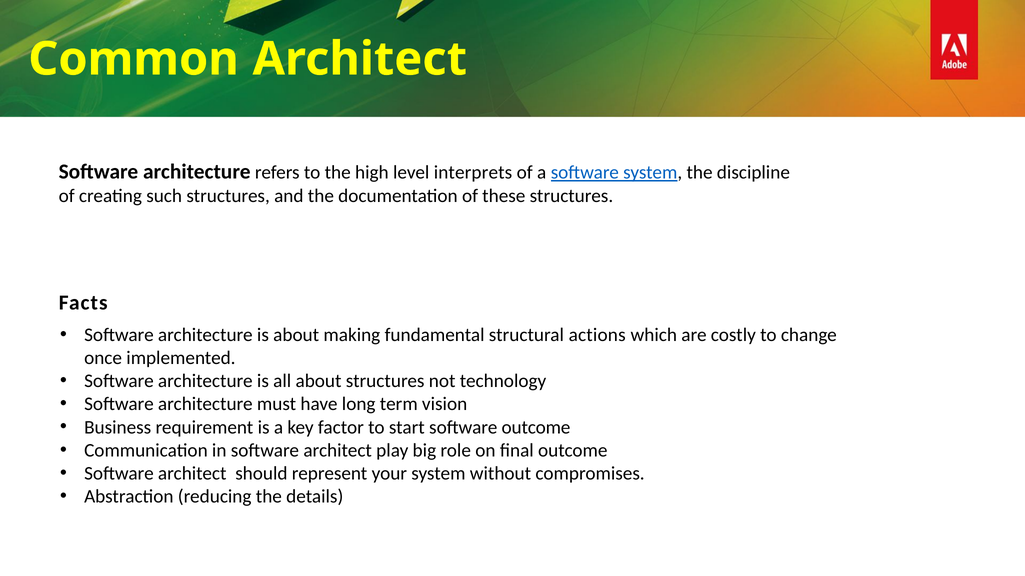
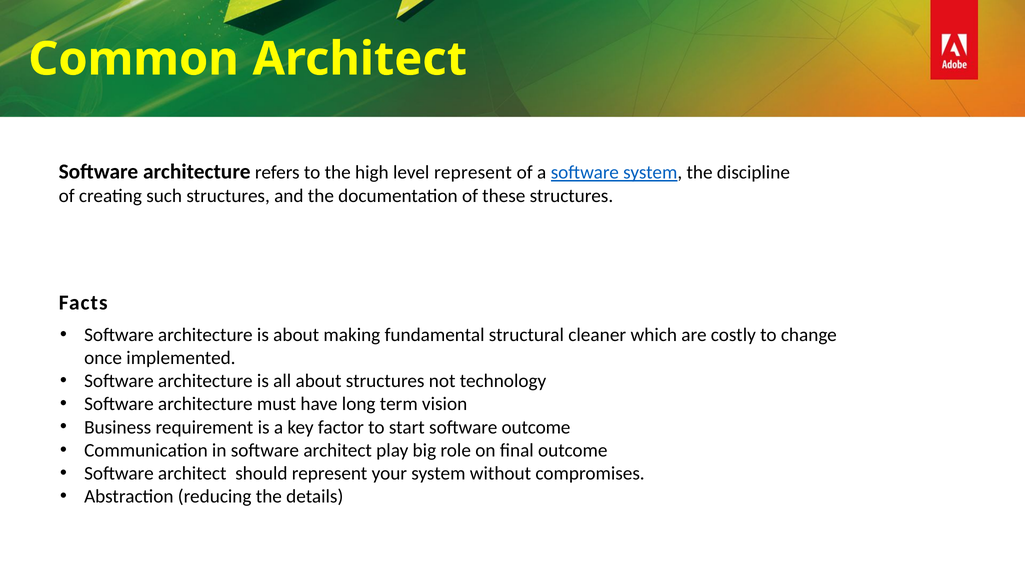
level interprets: interprets -> represent
actions: actions -> cleaner
